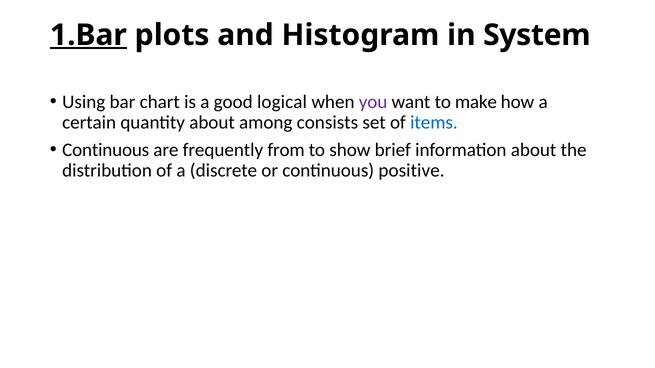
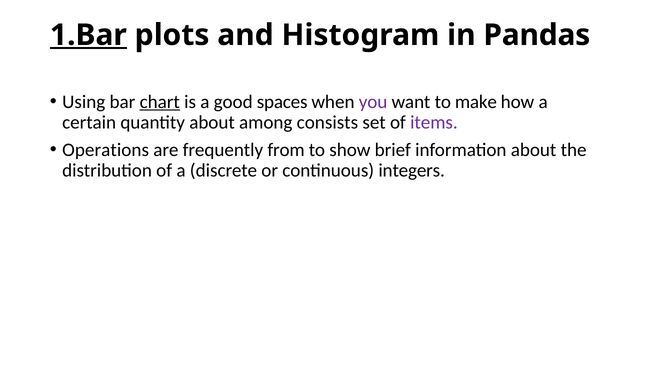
System: System -> Pandas
chart underline: none -> present
logical: logical -> spaces
items colour: blue -> purple
Continuous at (106, 150): Continuous -> Operations
positive: positive -> integers
